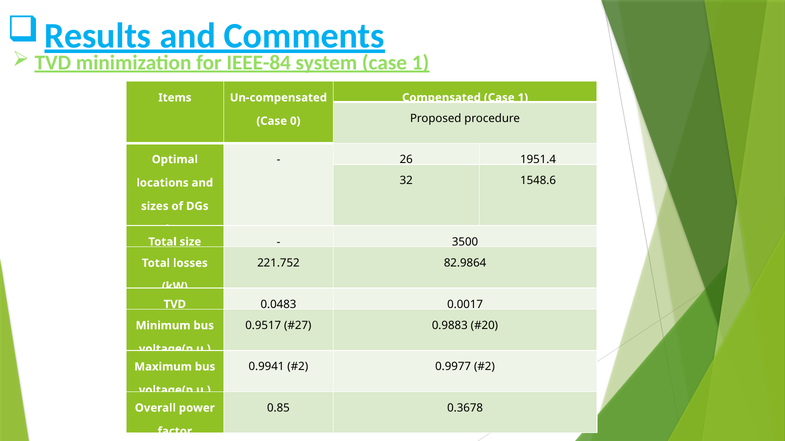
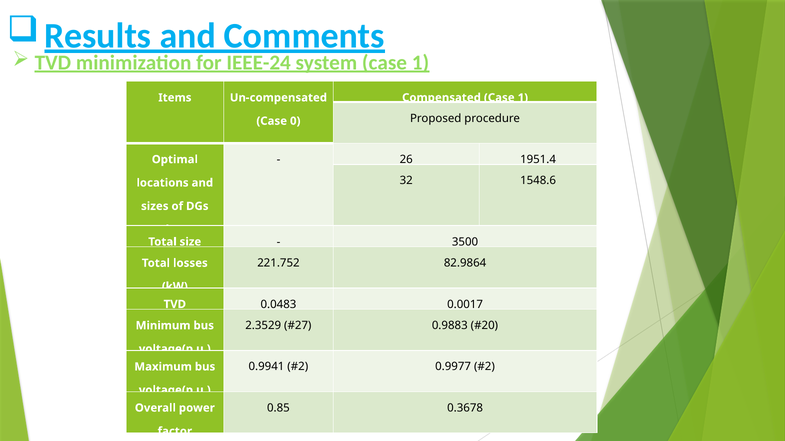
IEEE-84: IEEE-84 -> IEEE-24
0.9517: 0.9517 -> 2.3529
